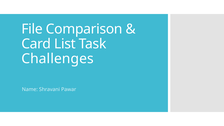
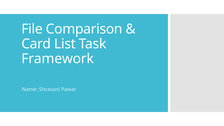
Challenges: Challenges -> Framework
